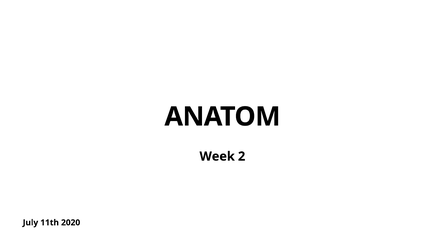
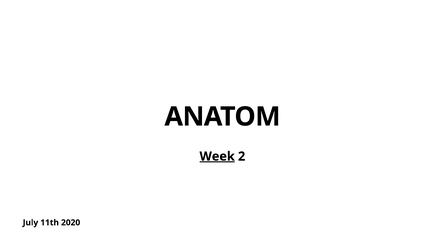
Week underline: none -> present
